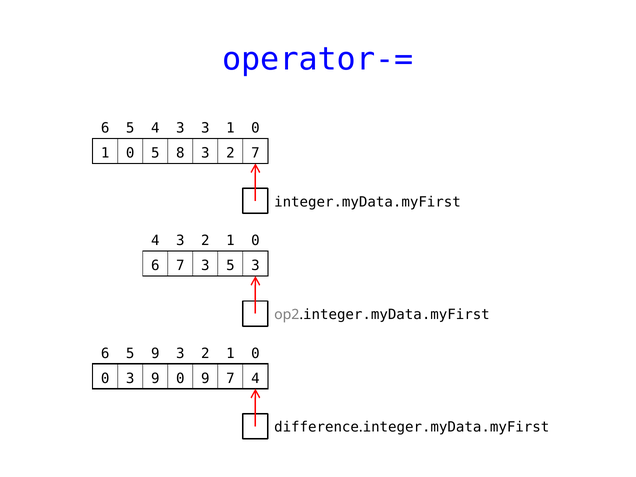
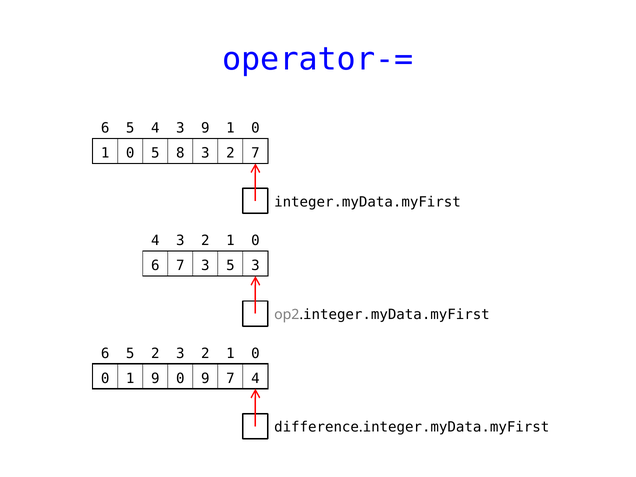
3 3: 3 -> 9
5 9: 9 -> 2
3 at (130, 378): 3 -> 1
